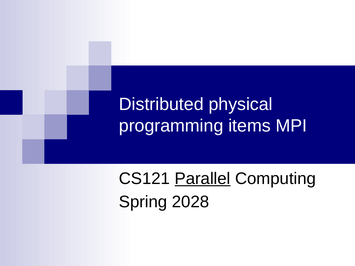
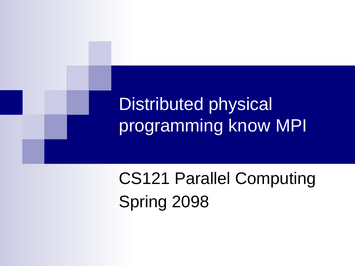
items: items -> know
Parallel underline: present -> none
2028: 2028 -> 2098
